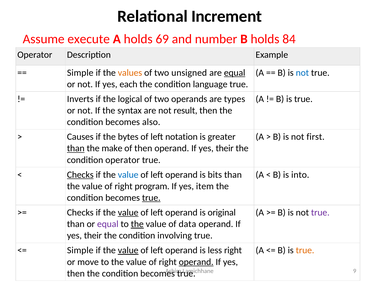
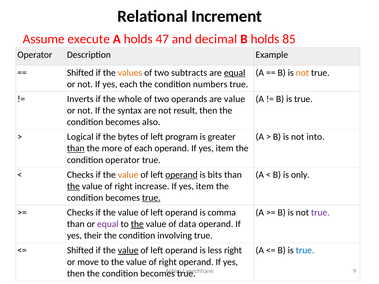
69: 69 -> 47
number: number -> decimal
84: 84 -> 85
Simple at (80, 73): Simple -> Shifted
unsigned: unsigned -> subtracts
not at (302, 73) colour: blue -> orange
language: language -> numbers
logical: logical -> whole
are types: types -> value
Causes: Causes -> Logical
notation: notation -> program
first: first -> into
make: make -> more
of then: then -> each
their at (225, 149): their -> item
Checks at (80, 175) underline: present -> none
value at (128, 175) colour: blue -> orange
operand at (181, 175) underline: none -> present
into: into -> only
the at (73, 186) underline: none -> present
program: program -> increase
value at (128, 213) underline: present -> none
original: original -> comma
Simple at (80, 251): Simple -> Shifted
true at (305, 251) colour: orange -> blue
operand at (196, 262) underline: present -> none
